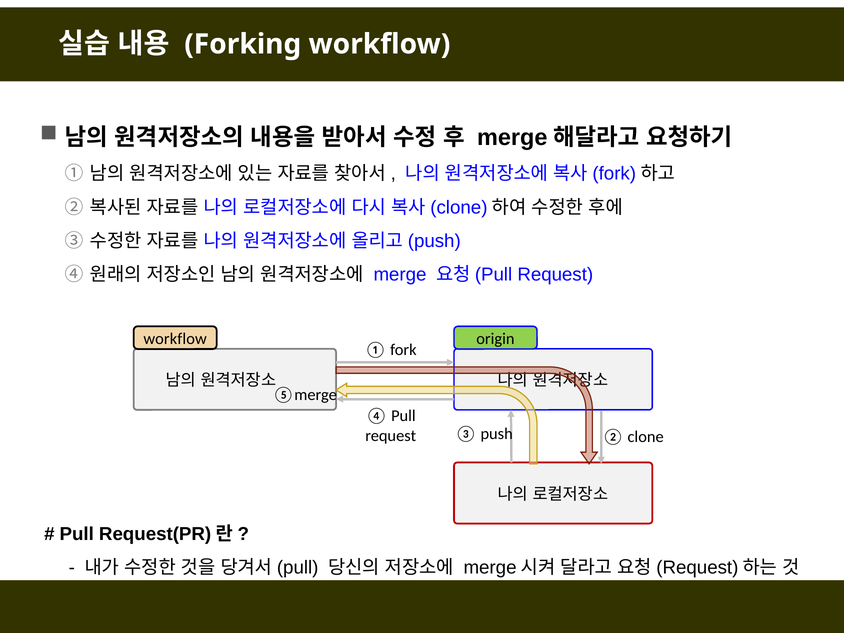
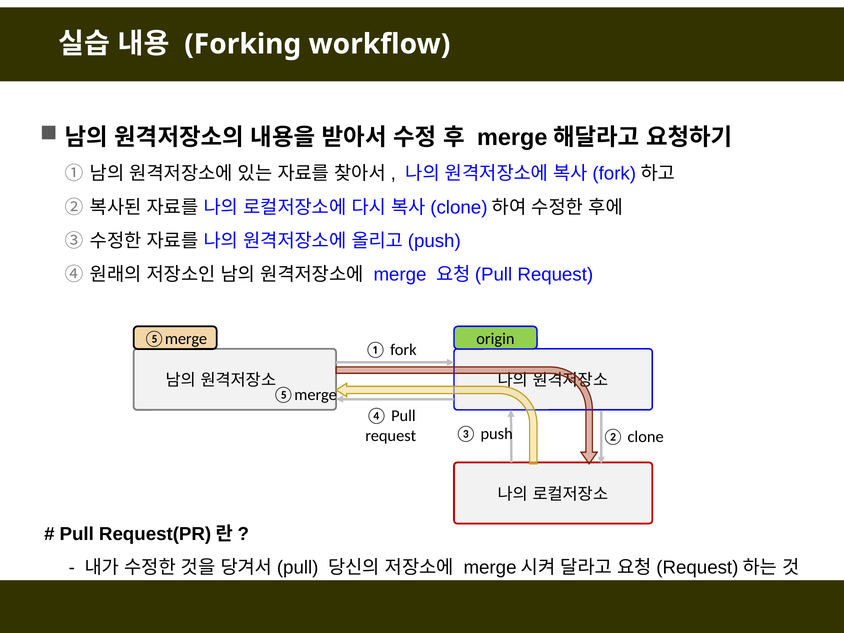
workflow at (175, 339): workflow -> ⑤merge
